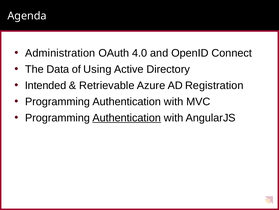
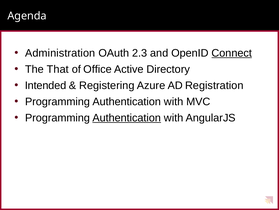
4.0: 4.0 -> 2.3
Connect underline: none -> present
Data: Data -> That
Using: Using -> Office
Retrievable: Retrievable -> Registering
